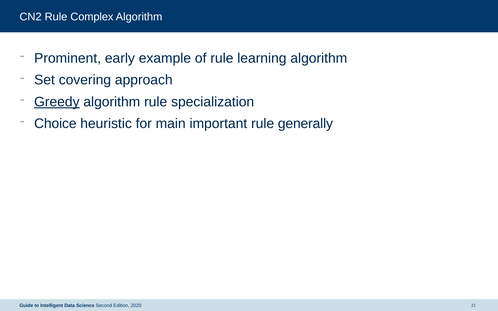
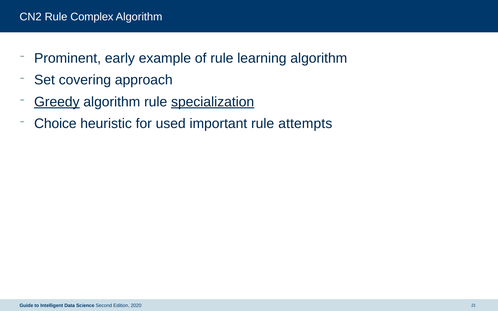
specialization underline: none -> present
main: main -> used
generally: generally -> attempts
